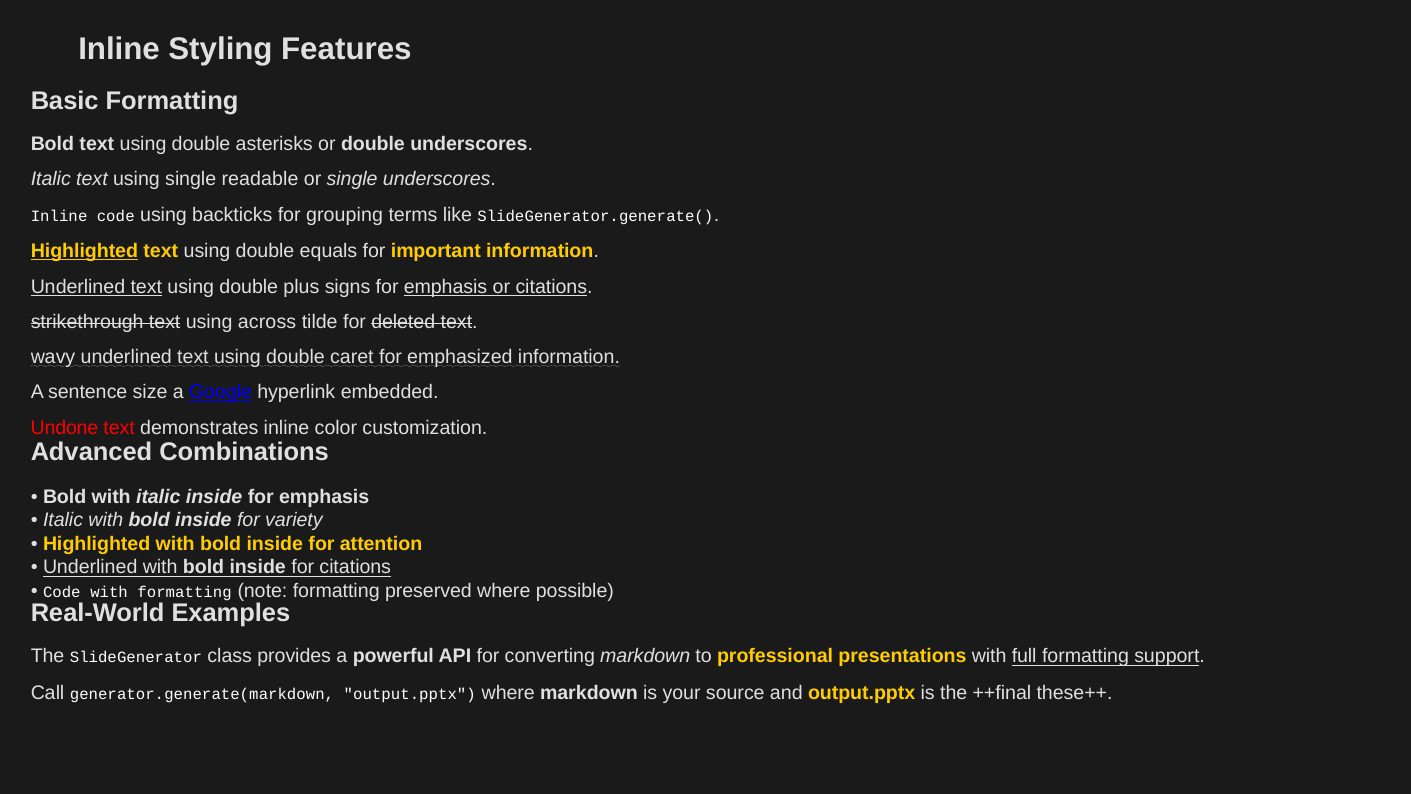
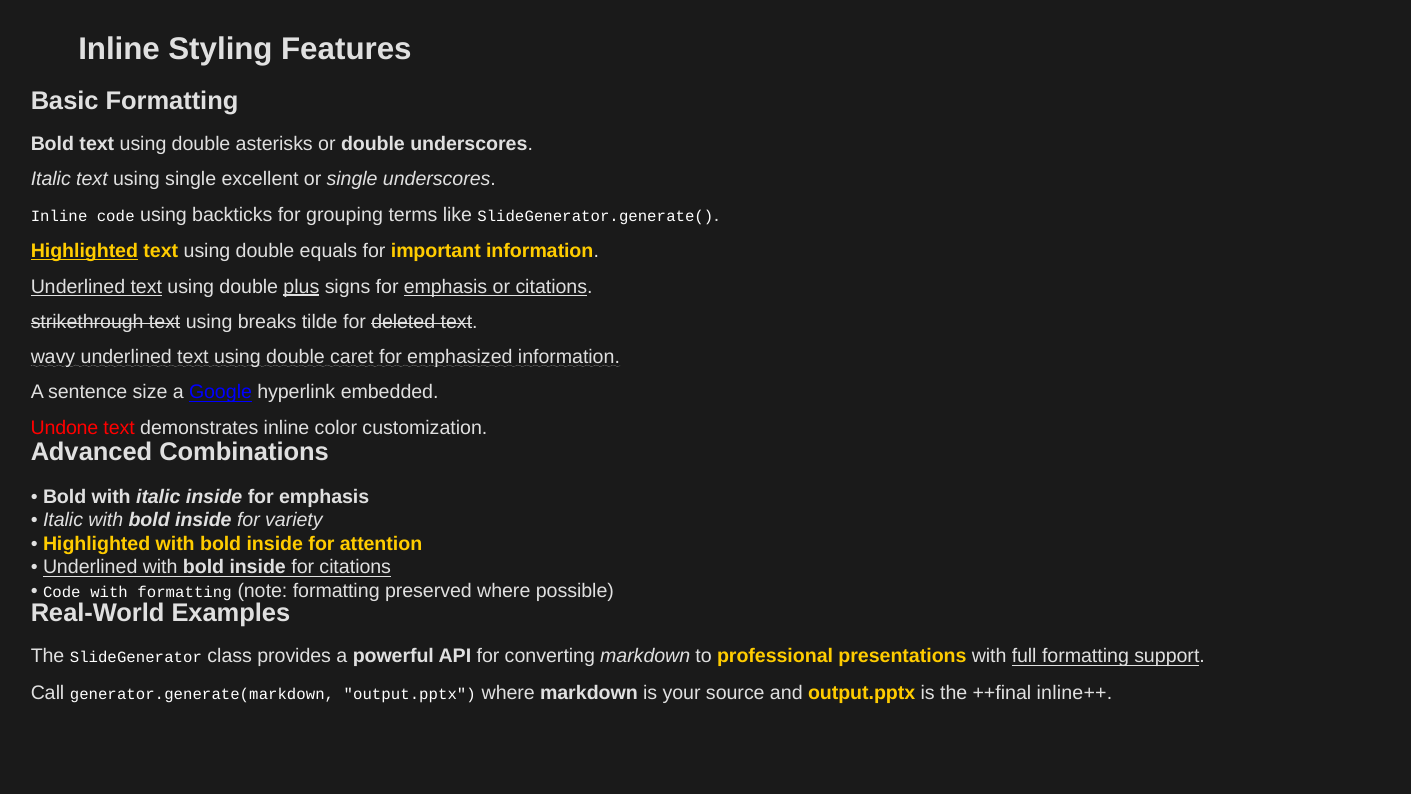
readable: readable -> excellent
plus underline: none -> present
across: across -> breaks
these++: these++ -> inline++
